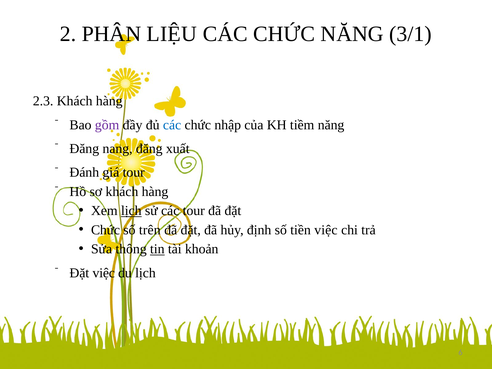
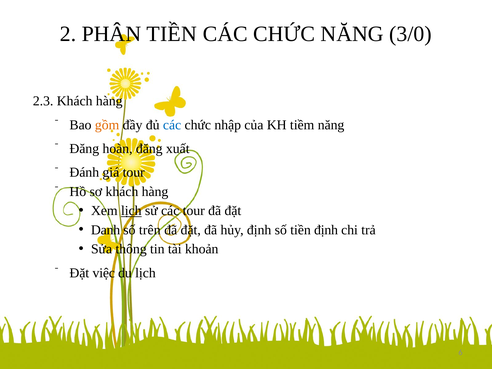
PHÂN LIỆU: LIỆU -> TIỀN
3/1: 3/1 -> 3/0
gồm colour: purple -> orange
nang: nang -> hoàn
Chức at (106, 230): Chức -> Danh
tiền việc: việc -> định
tin underline: present -> none
